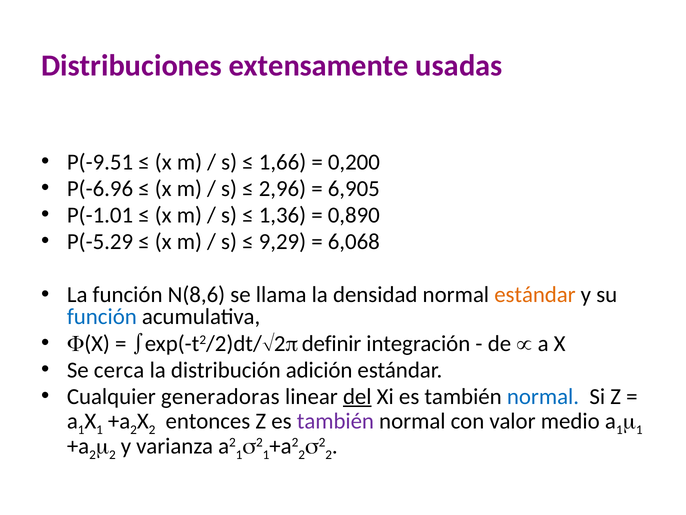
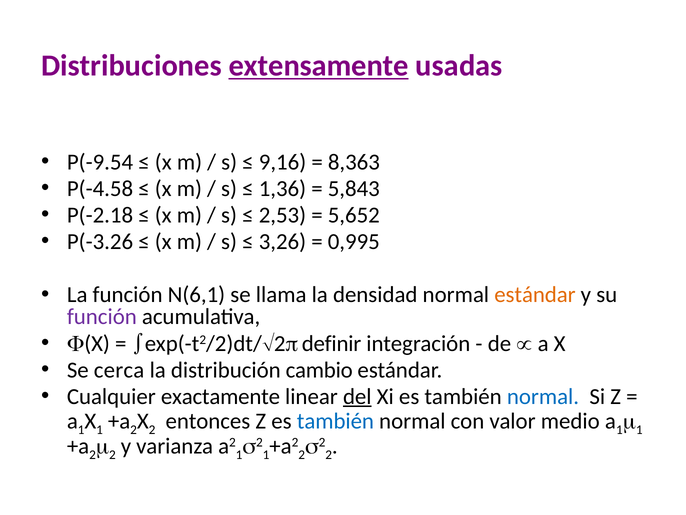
extensamente underline: none -> present
P(-9.51: P(-9.51 -> P(-9.54
1,66: 1,66 -> 9,16
0,200: 0,200 -> 8,363
P(-6.96: P(-6.96 -> P(-4.58
2,96: 2,96 -> 1,36
6,905: 6,905 -> 5,843
P(-1.01: P(-1.01 -> P(-2.18
1,36: 1,36 -> 2,53
0,890: 0,890 -> 5,652
P(-5.29: P(-5.29 -> P(-3.26
9,29: 9,29 -> 3,26
6,068: 6,068 -> 0,995
N(8,6: N(8,6 -> N(6,1
función at (102, 317) colour: blue -> purple
adición: adición -> cambio
generadoras: generadoras -> exactamente
también at (335, 421) colour: purple -> blue
